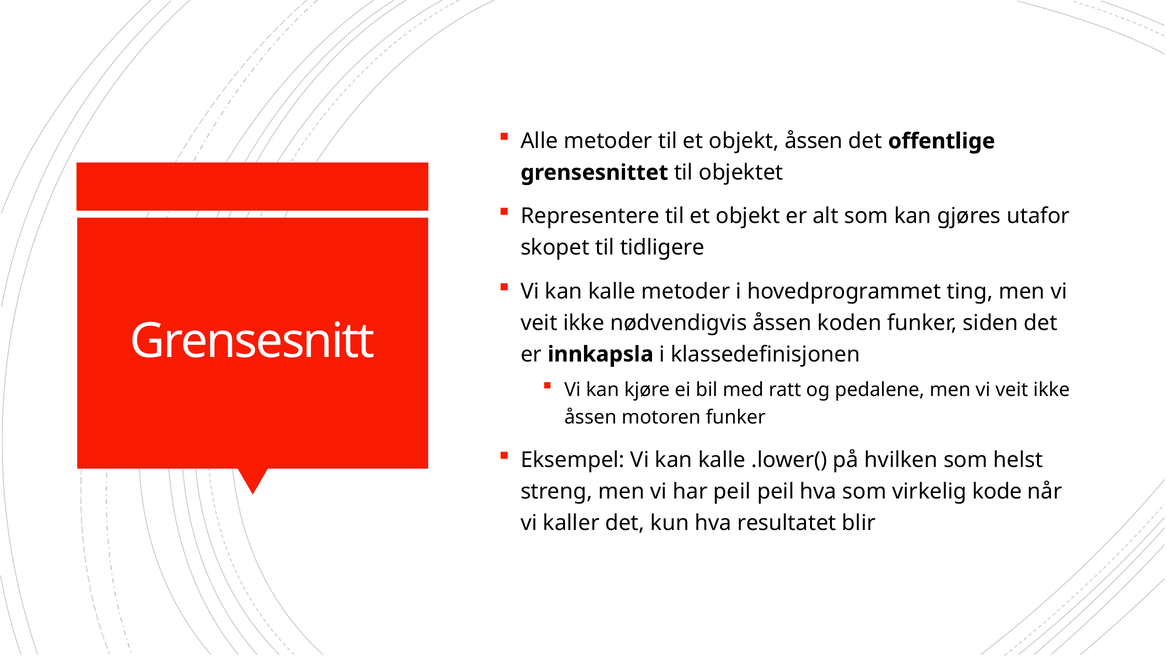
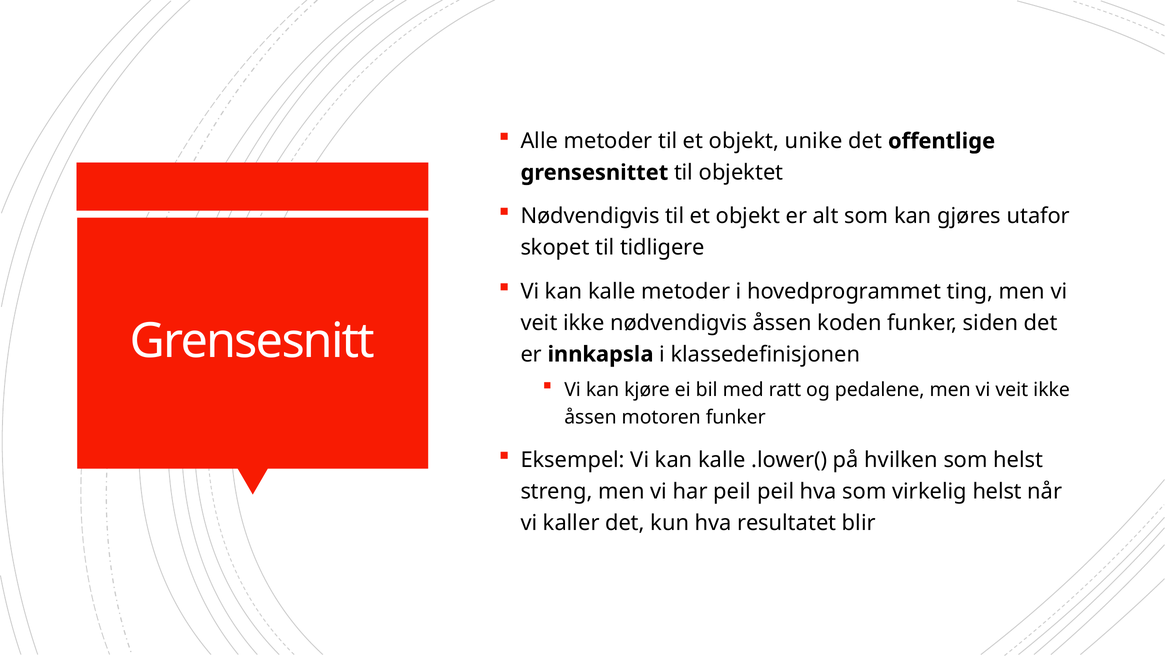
objekt åssen: åssen -> unike
Representere at (590, 216): Representere -> Nødvendigvis
virkelig kode: kode -> helst
